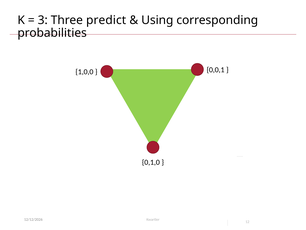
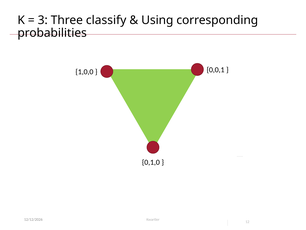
predict: predict -> classify
